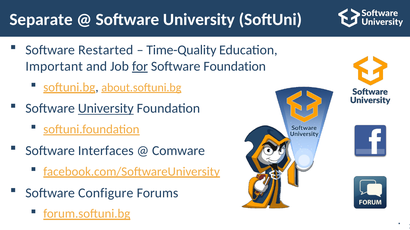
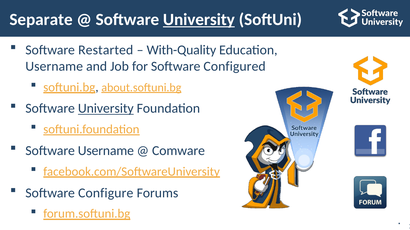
University at (199, 20) underline: none -> present
Time-Quality: Time-Quality -> With-Quality
Important at (54, 66): Important -> Username
for underline: present -> none
Software Foundation: Foundation -> Configured
Software Interfaces: Interfaces -> Username
